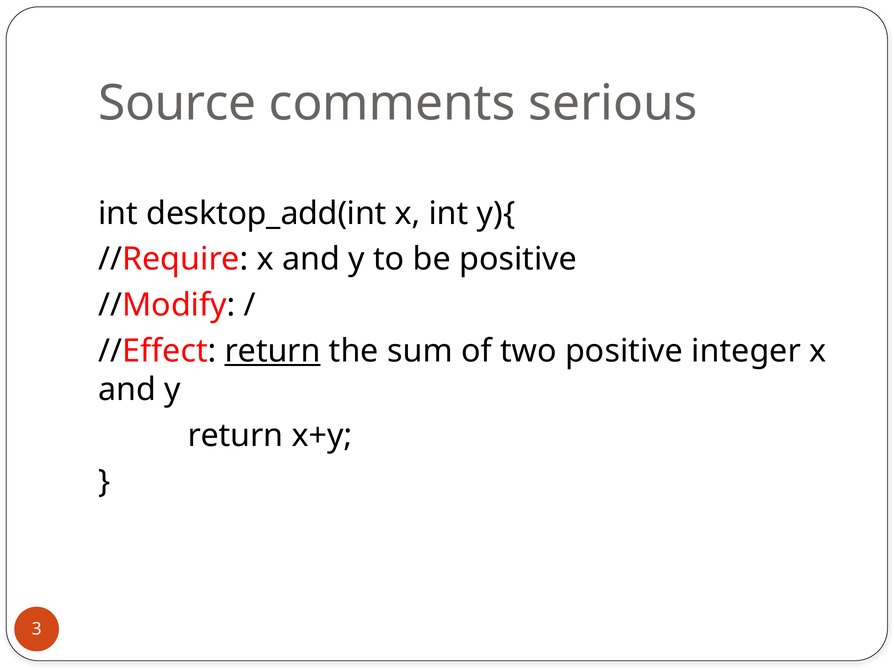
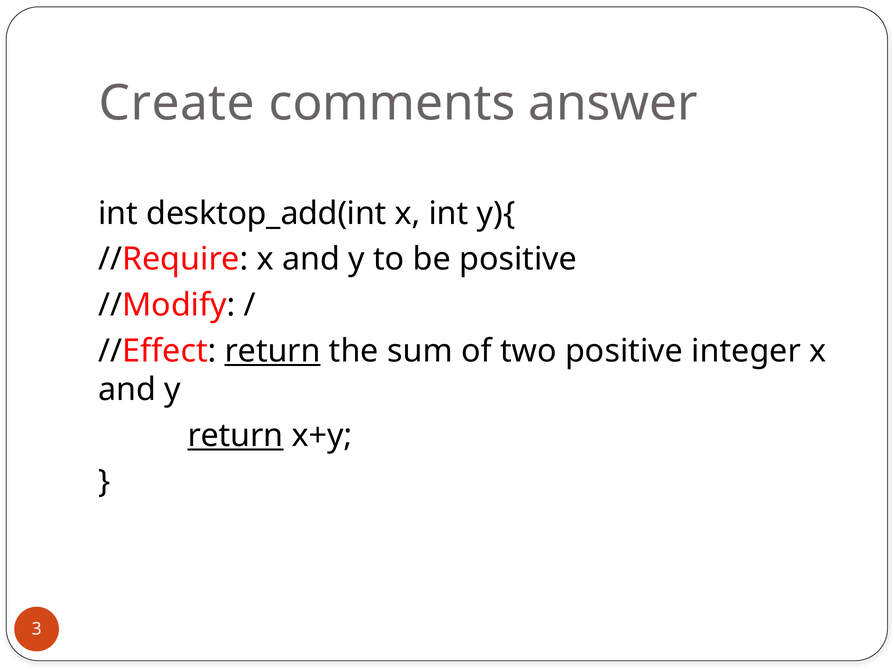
Source: Source -> Create
serious: serious -> answer
return at (236, 436) underline: none -> present
